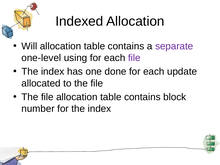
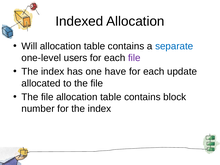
separate colour: purple -> blue
using: using -> users
done: done -> have
